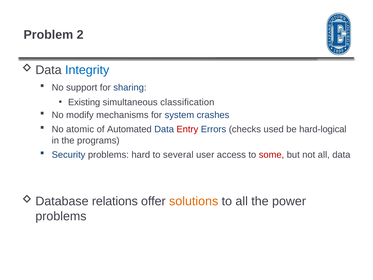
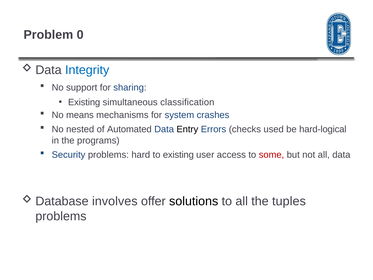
2: 2 -> 0
modify: modify -> means
atomic: atomic -> nested
Entry colour: red -> black
to several: several -> existing
relations: relations -> involves
solutions colour: orange -> black
power: power -> tuples
